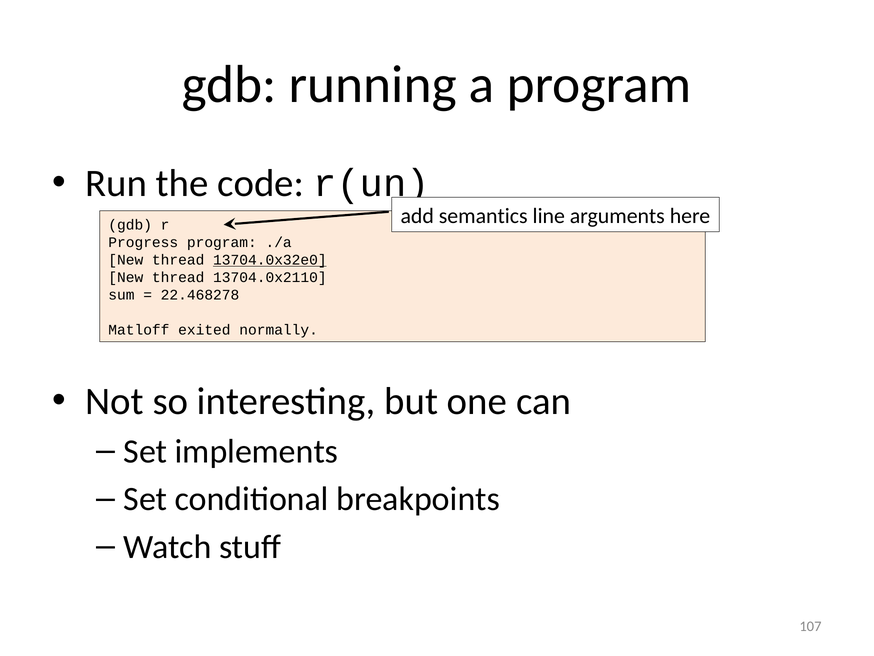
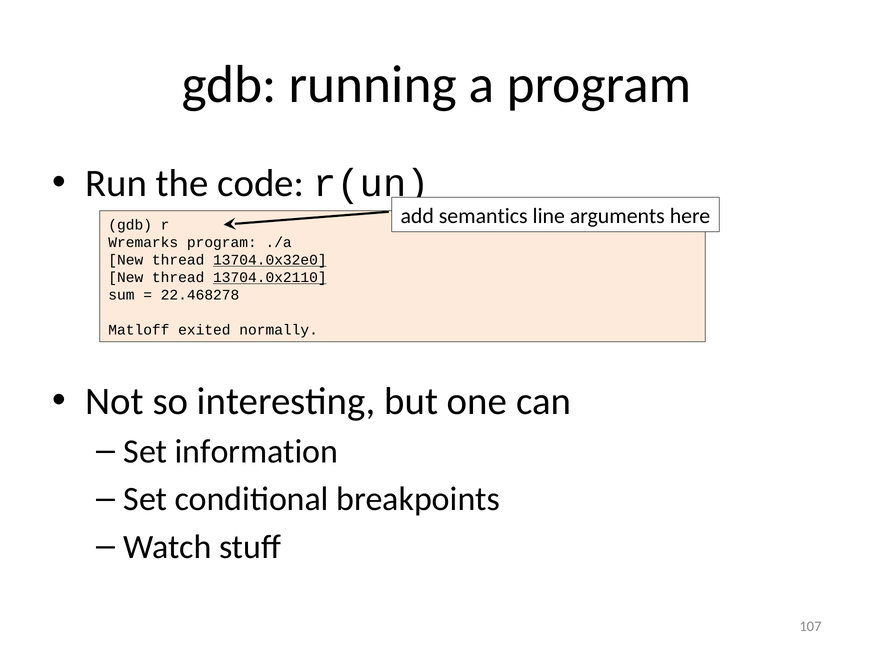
Progress: Progress -> Wremarks
13704.0x2110 underline: none -> present
implements: implements -> information
